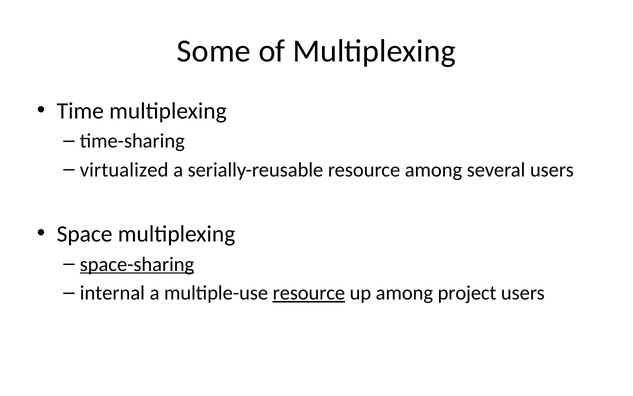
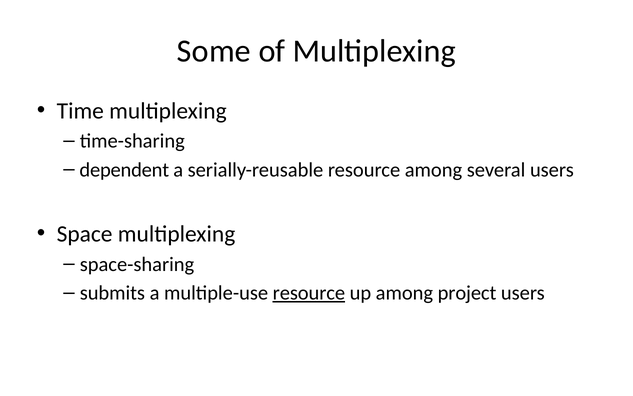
virtualized: virtualized -> dependent
space-sharing underline: present -> none
internal: internal -> submits
